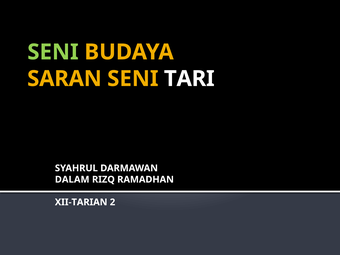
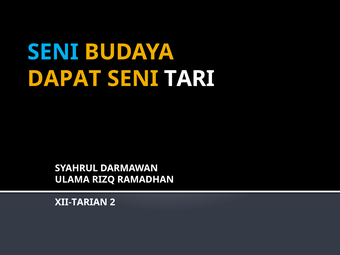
SENI at (53, 52) colour: light green -> light blue
SARAN: SARAN -> DAPAT
DALAM: DALAM -> ULAMA
